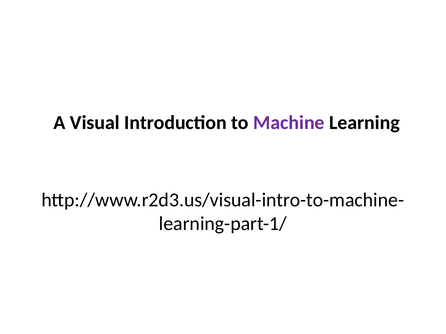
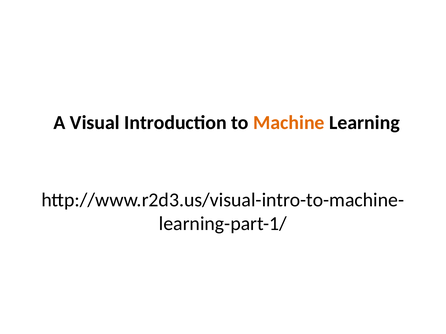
Machine colour: purple -> orange
